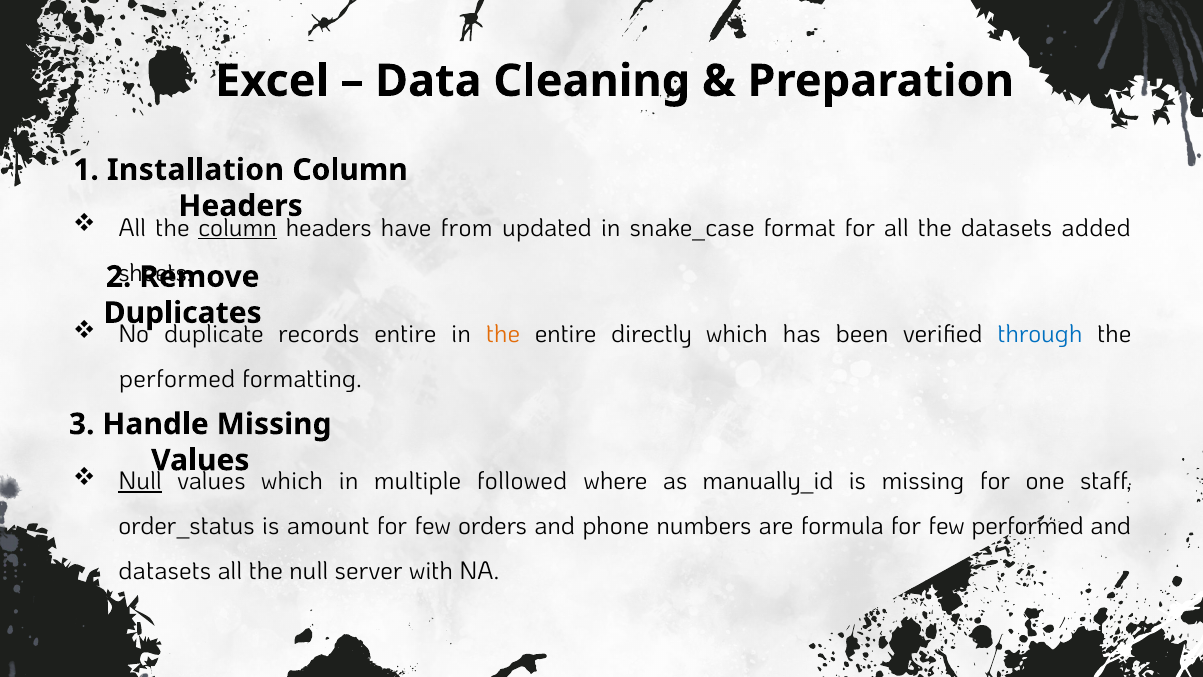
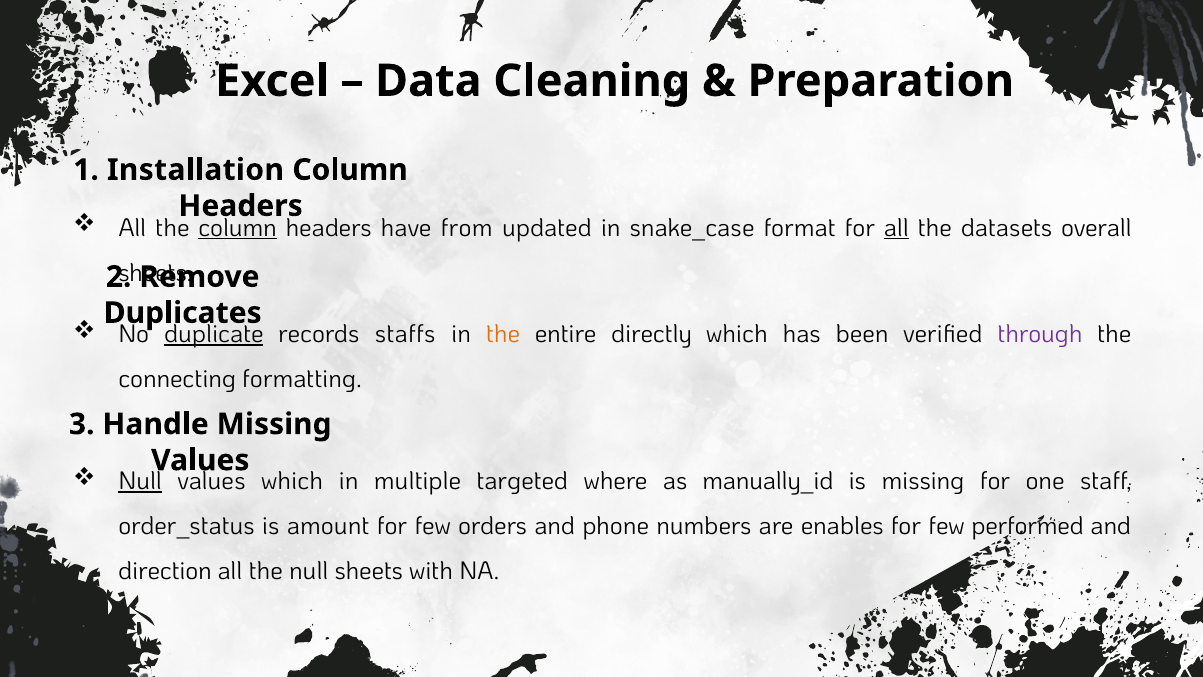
all at (896, 228) underline: none -> present
added: added -> overall
duplicate underline: none -> present
records entire: entire -> staffs
through colour: blue -> purple
performed at (177, 379): performed -> connecting
followed: followed -> targeted
formula: formula -> enables
datasets at (165, 571): datasets -> direction
null server: server -> sheets
